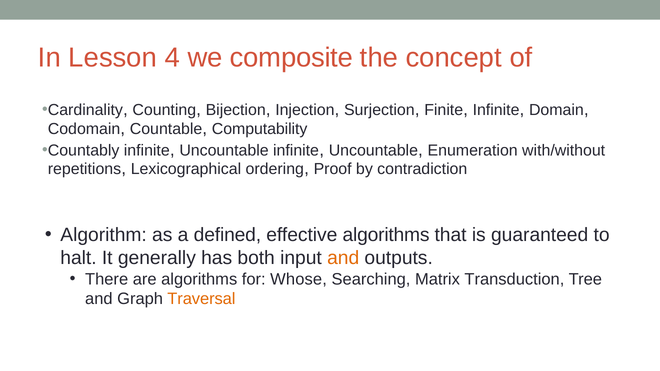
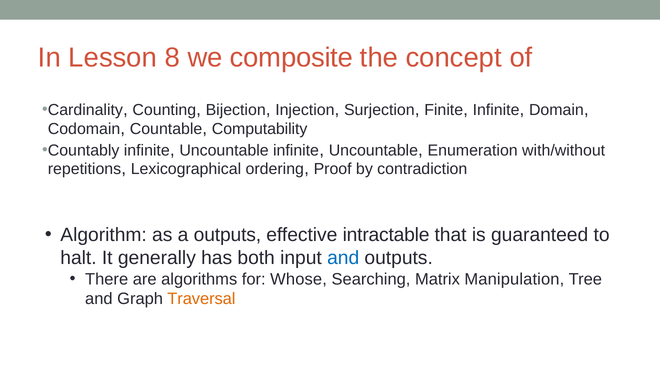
4: 4 -> 8
a defined: defined -> outputs
effective algorithms: algorithms -> intractable
and at (343, 258) colour: orange -> blue
Transduction: Transduction -> Manipulation
